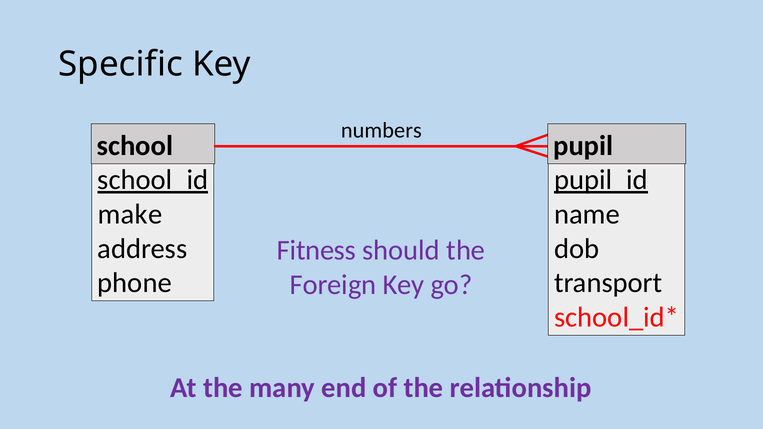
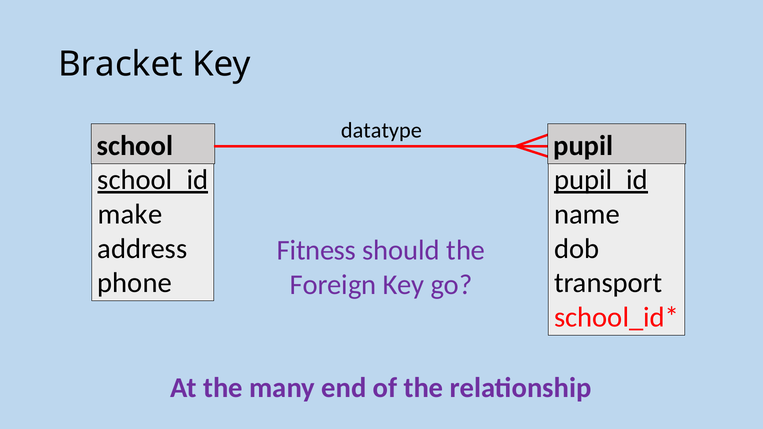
Specific: Specific -> Bracket
numbers: numbers -> datatype
